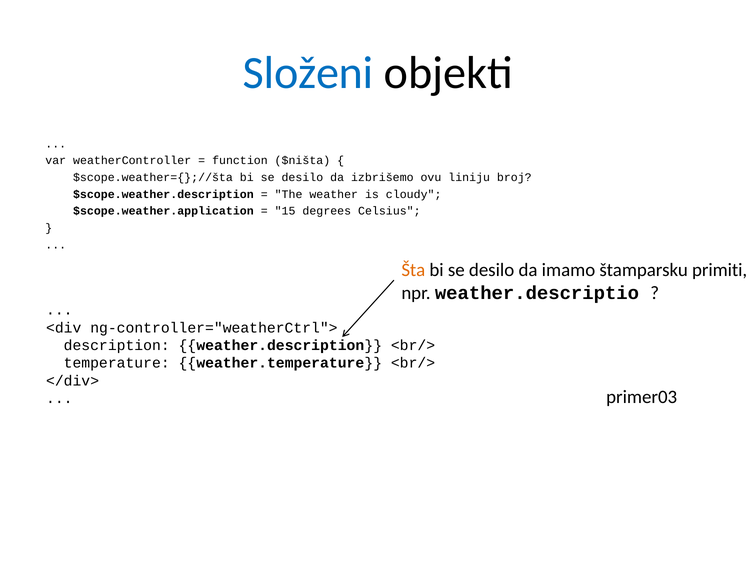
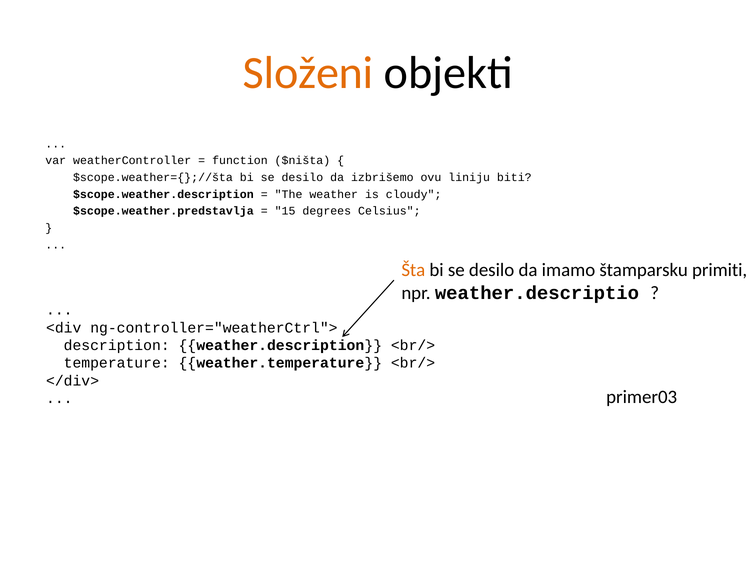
Složeni colour: blue -> orange
broj: broj -> biti
$scope.weather.application: $scope.weather.application -> $scope.weather.predstavlja
